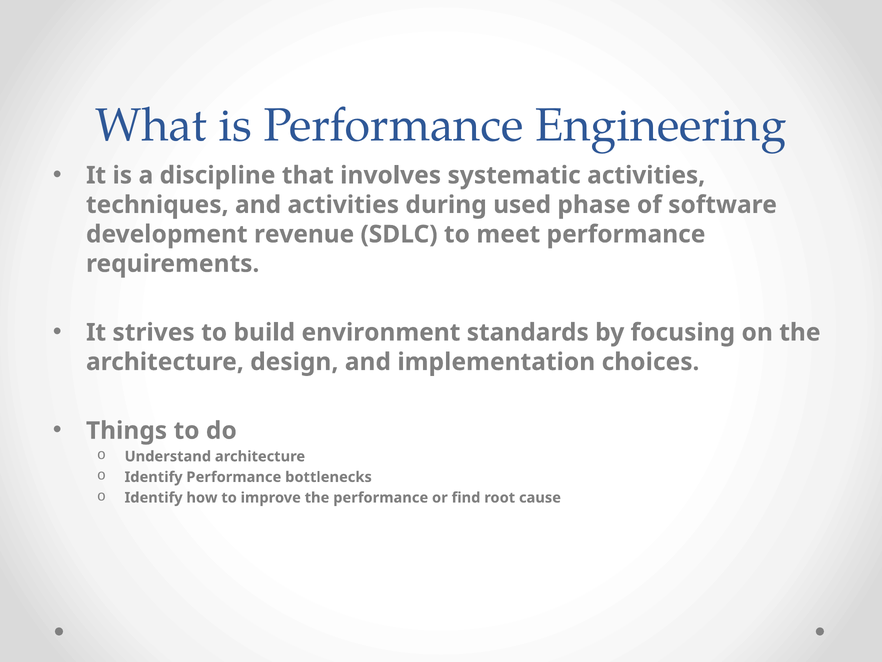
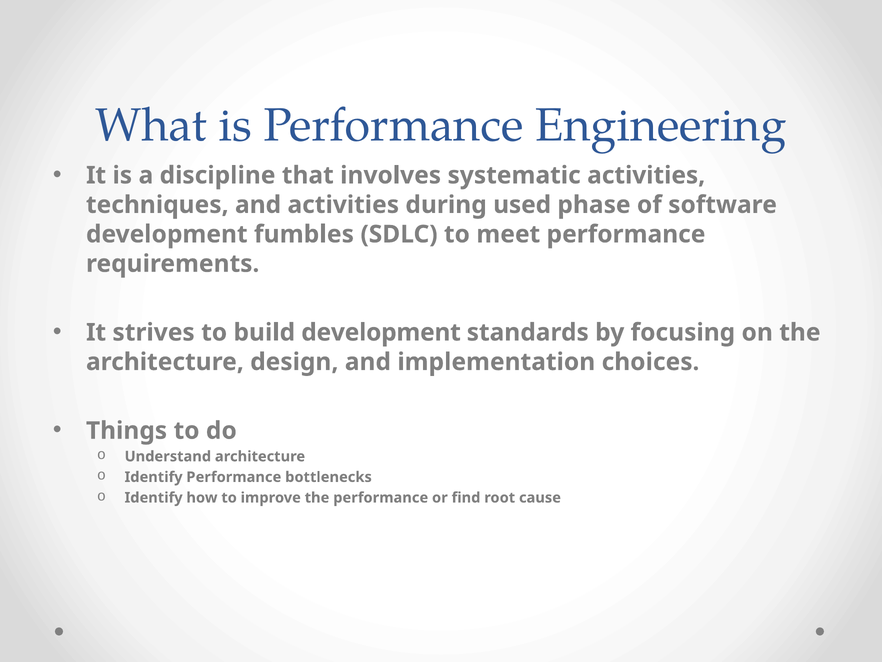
revenue: revenue -> fumbles
build environment: environment -> development
